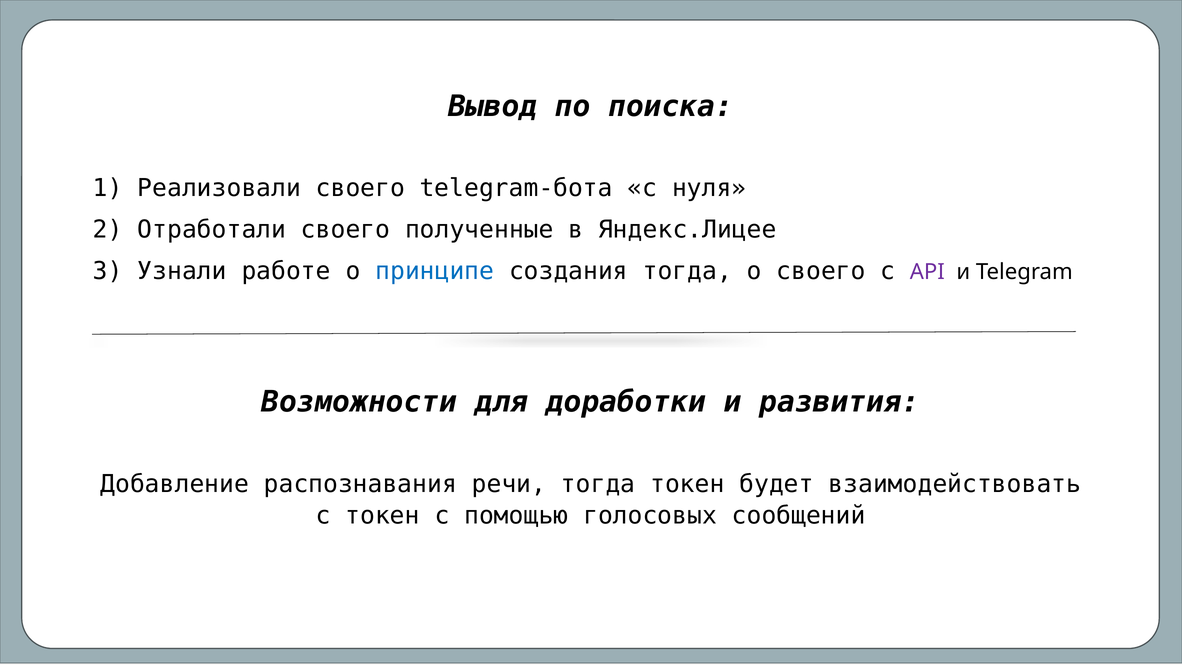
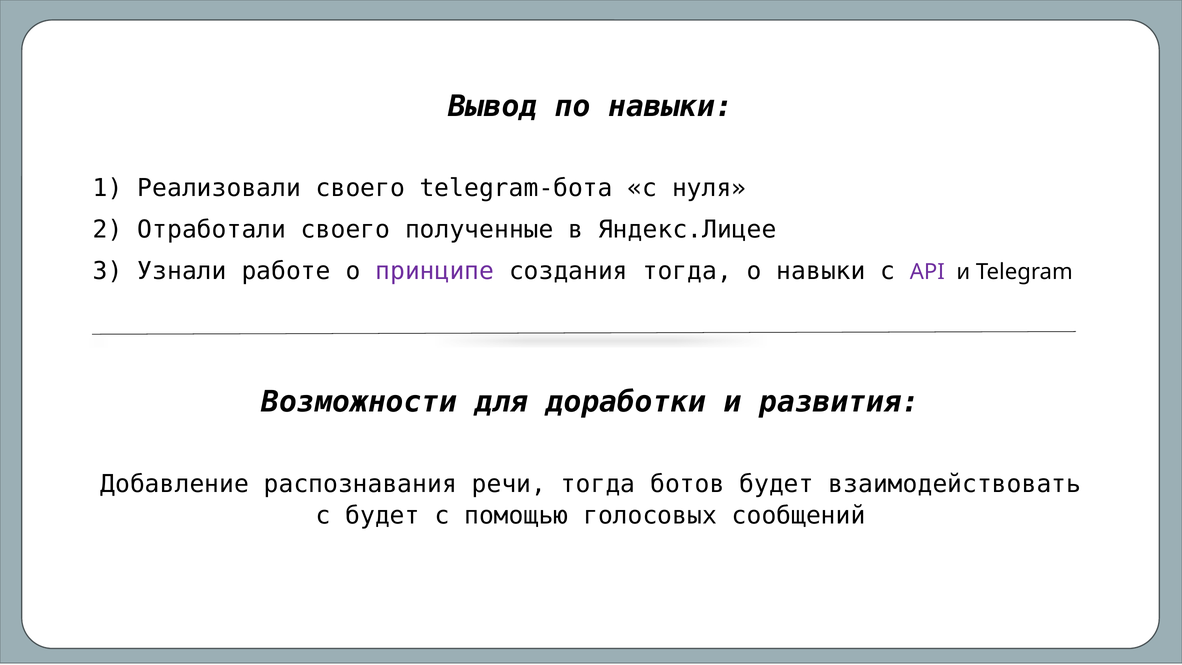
по поиска: поиска -> навыки
принципе colour: blue -> purple
о своего: своего -> навыки
тогда токен: токен -> ботов
с токен: токен -> будет
